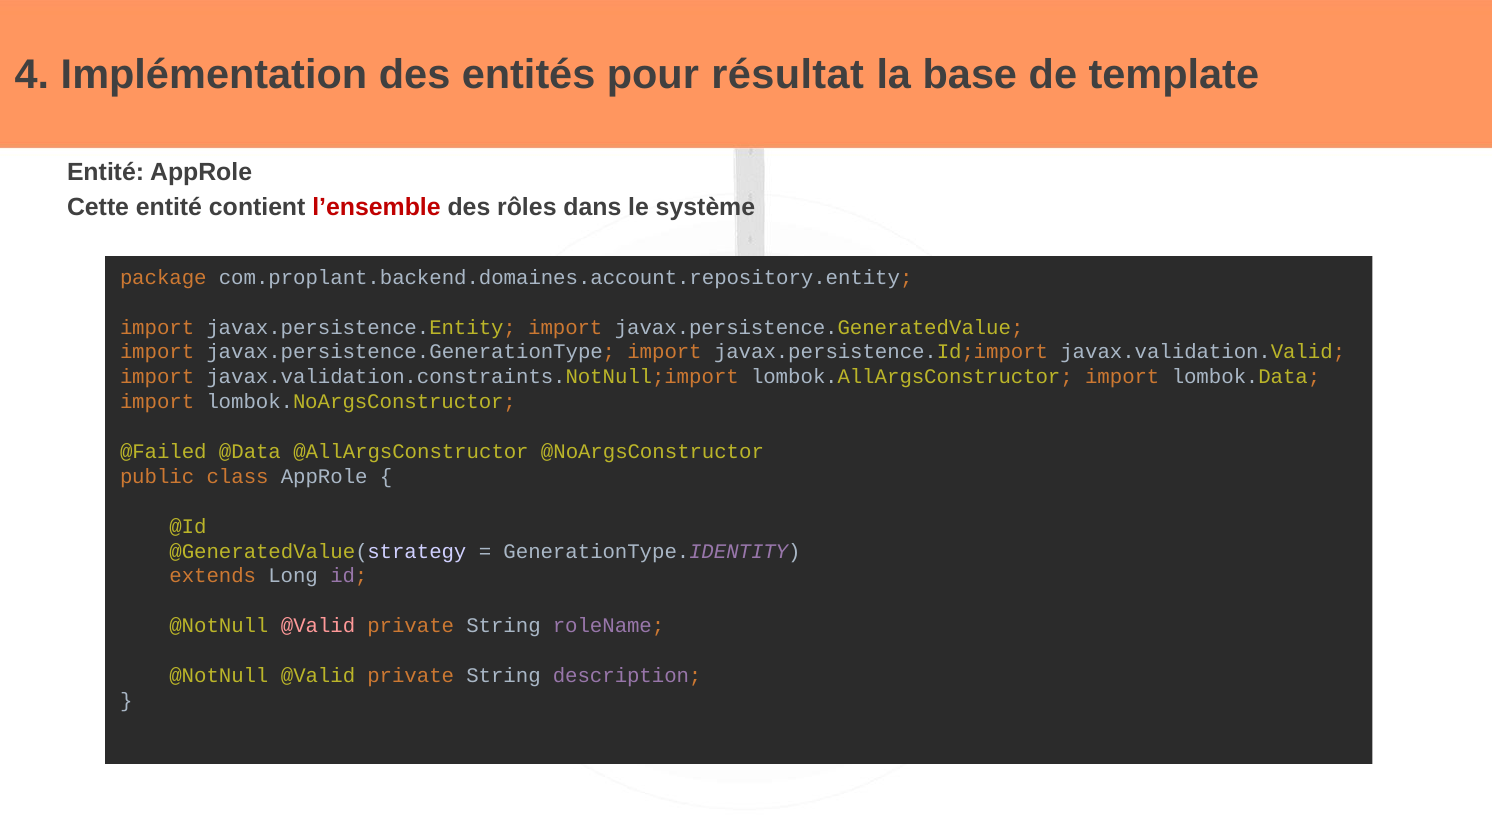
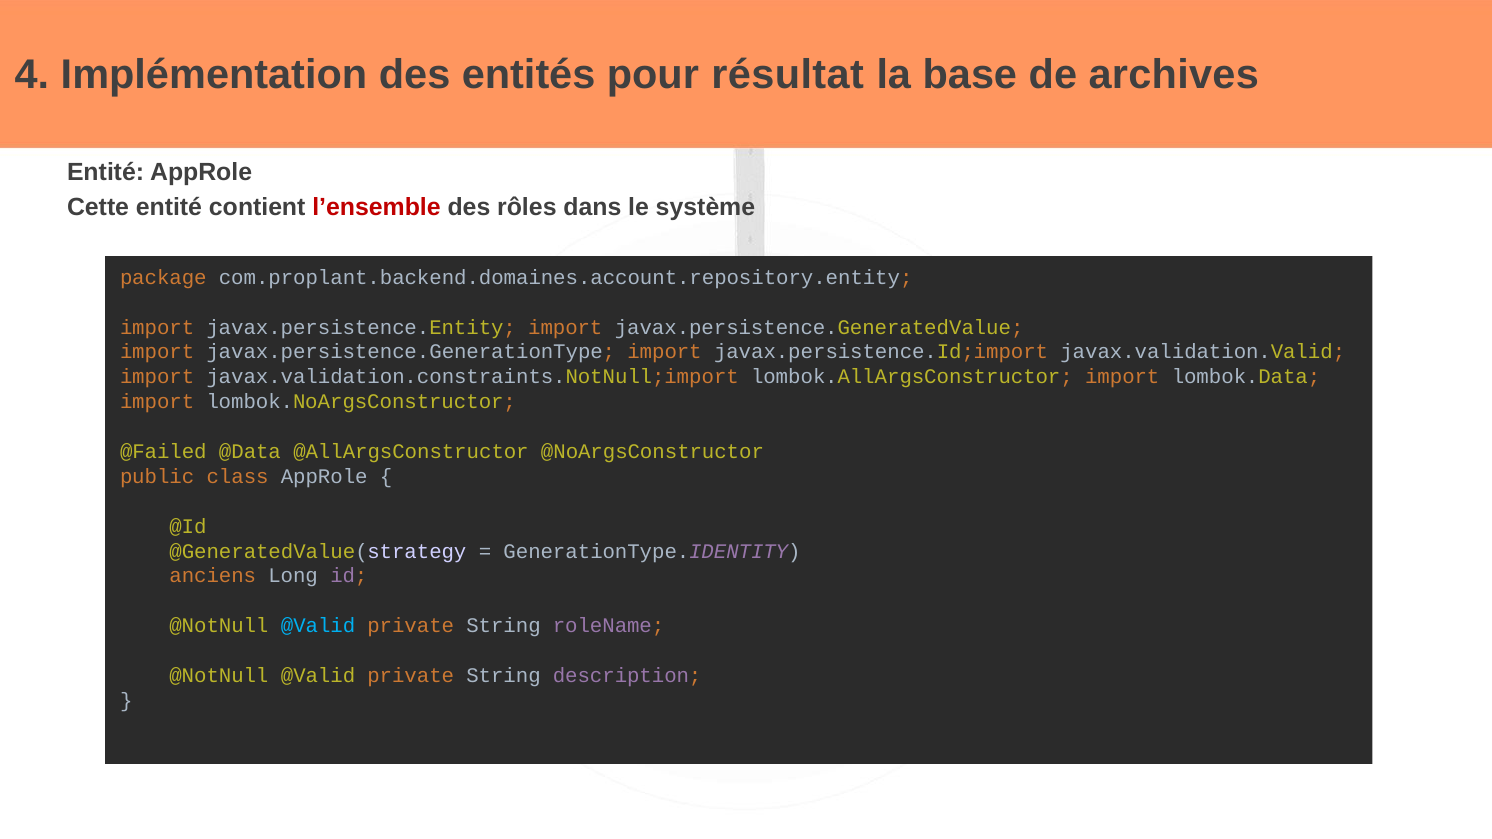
template: template -> archives
extends: extends -> anciens
@Valid at (318, 626) colour: pink -> light blue
